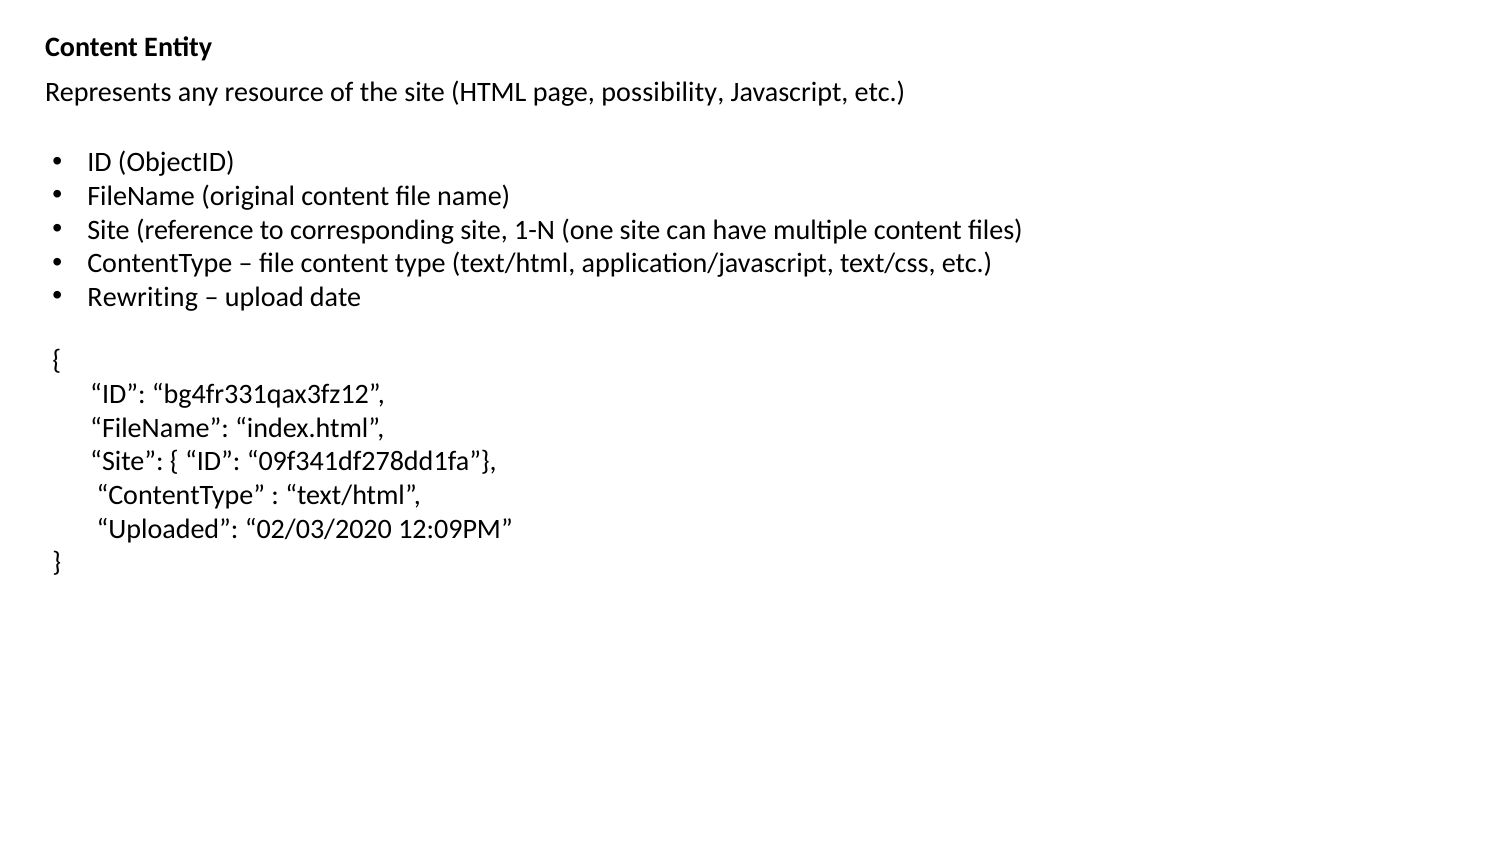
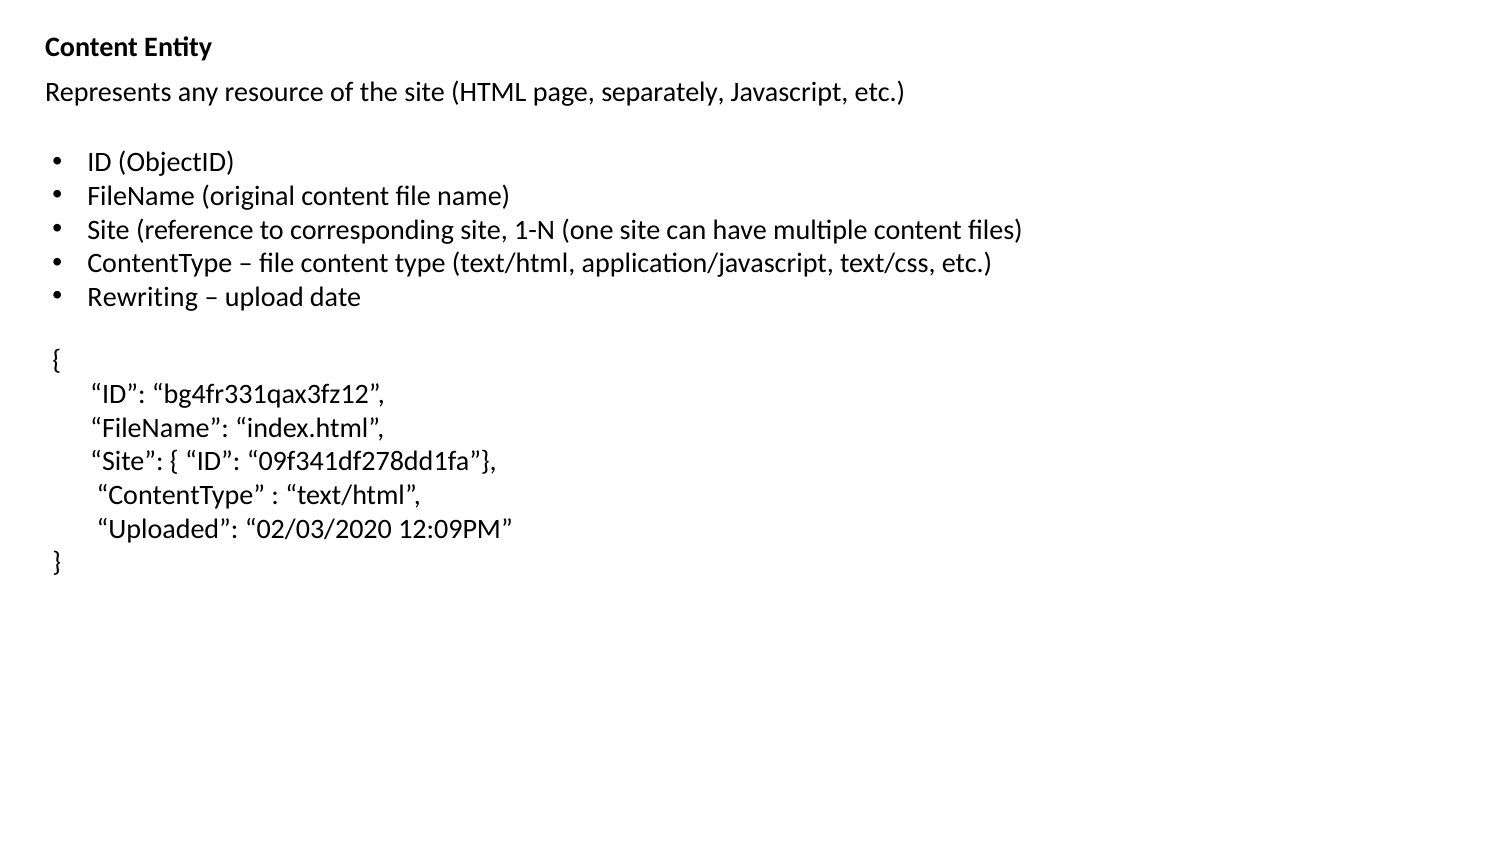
possibility: possibility -> separately
